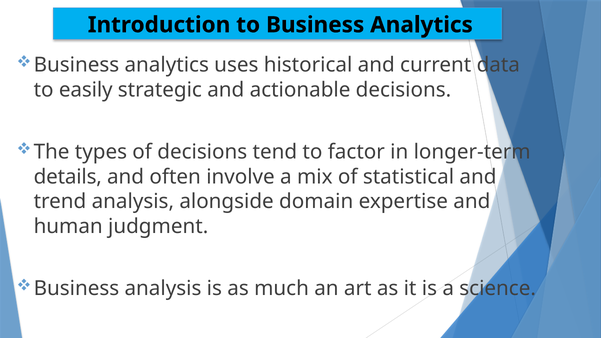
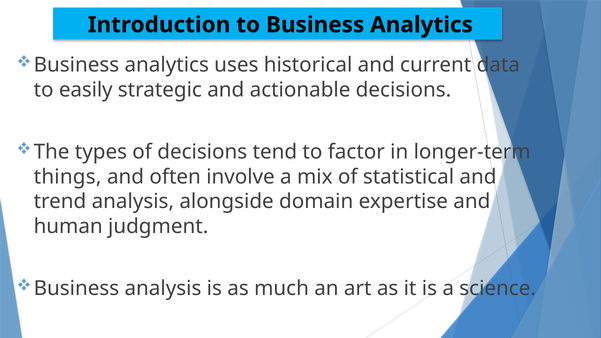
details: details -> things
